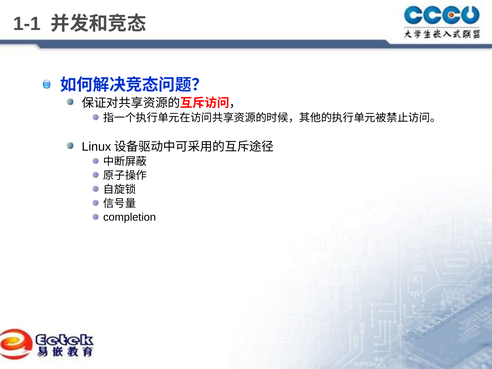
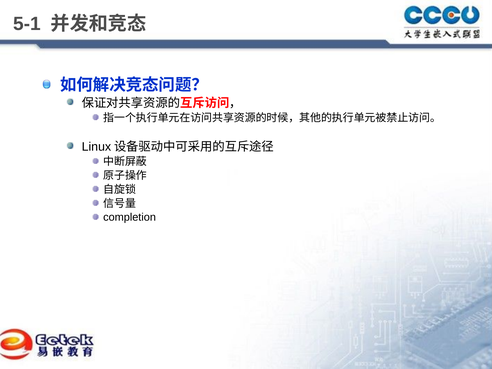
1-1: 1-1 -> 5-1
